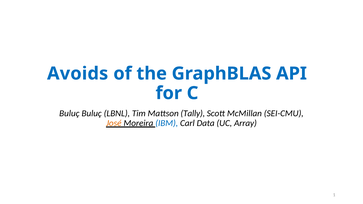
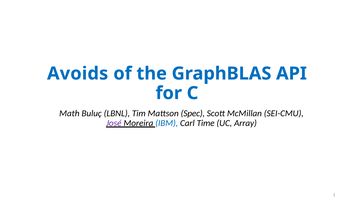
Buluç at (69, 113): Buluç -> Math
Tally: Tally -> Spec
José colour: orange -> purple
Data: Data -> Time
